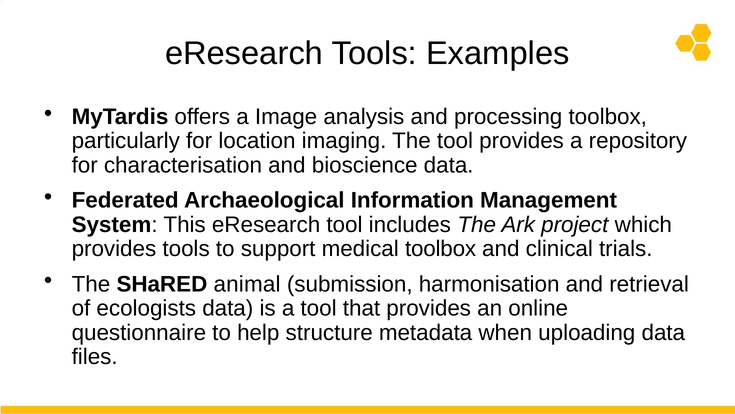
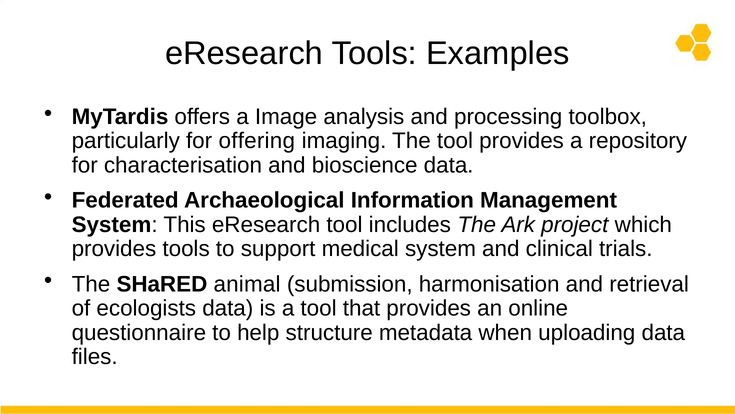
location: location -> offering
medical toolbox: toolbox -> system
